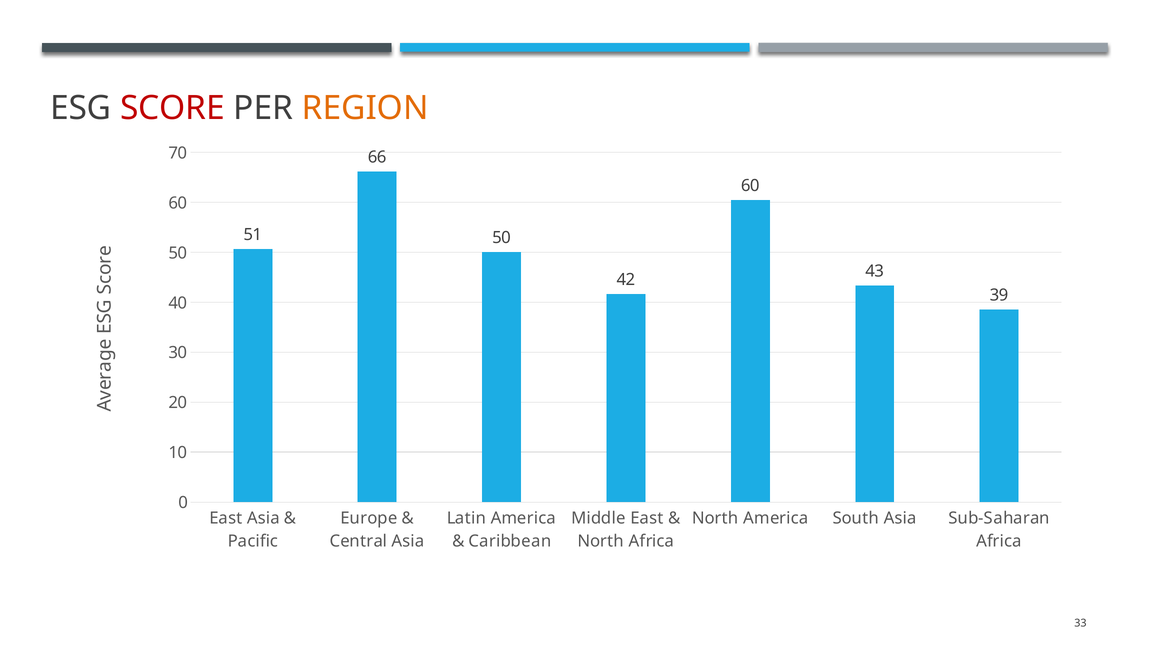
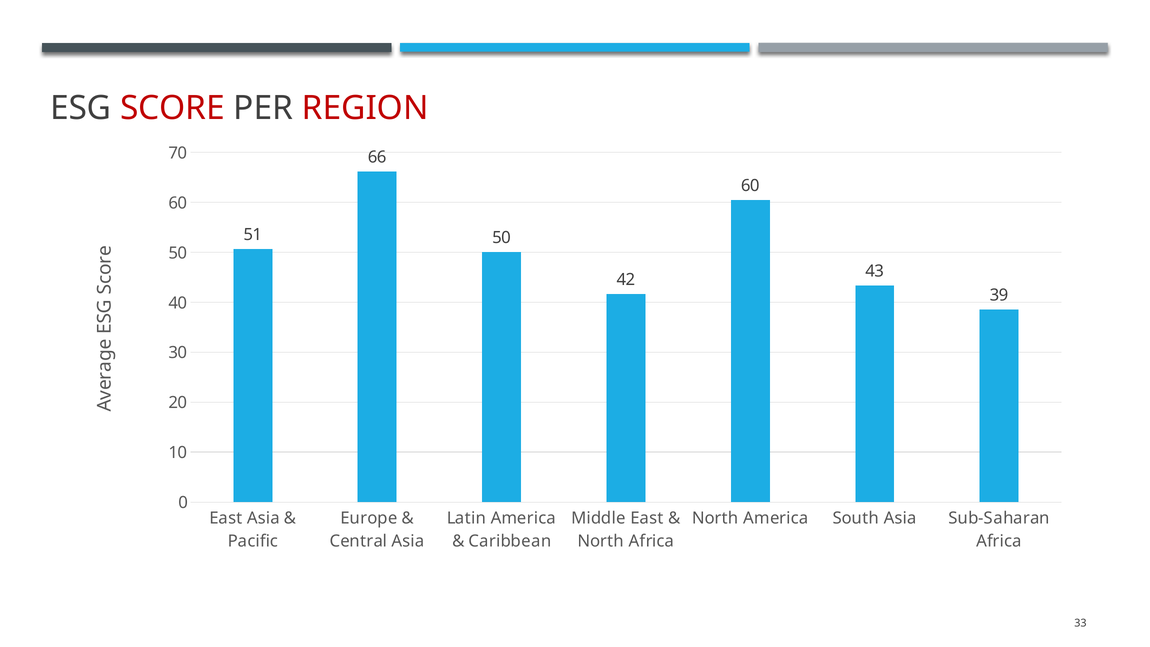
REGION colour: orange -> red
